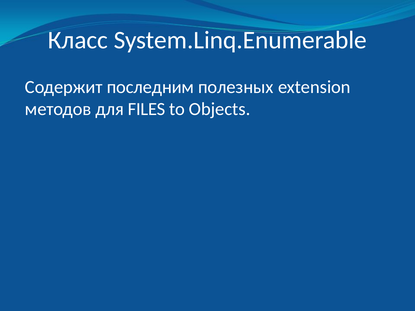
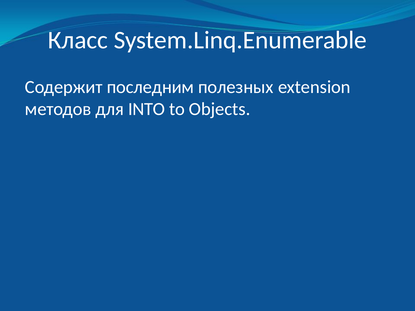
FILES: FILES -> INTO
